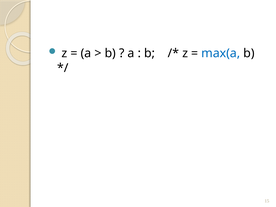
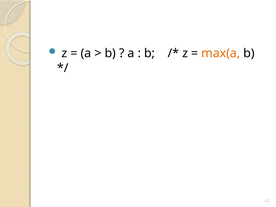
max(a colour: blue -> orange
